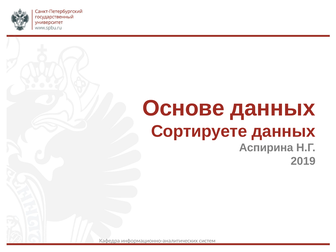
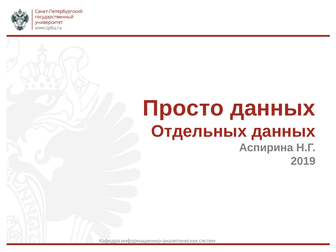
Основе: Основе -> Просто
Сортируете: Сортируете -> Отдельных
